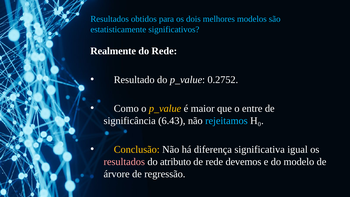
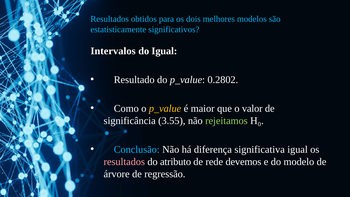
Realmente: Realmente -> Intervalos
do Rede: Rede -> Igual
0.2752: 0.2752 -> 0.2802
entre: entre -> valor
6.43: 6.43 -> 3.55
rejeitamos colour: light blue -> light green
Conclusão colour: yellow -> light blue
